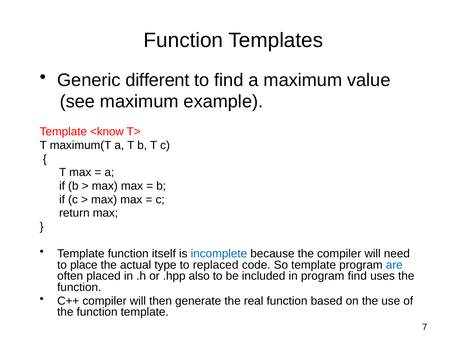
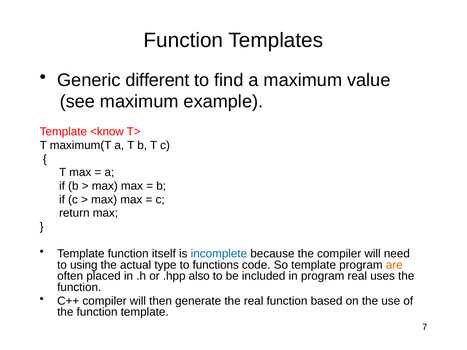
place: place -> using
replaced: replaced -> functions
are colour: blue -> orange
program find: find -> real
